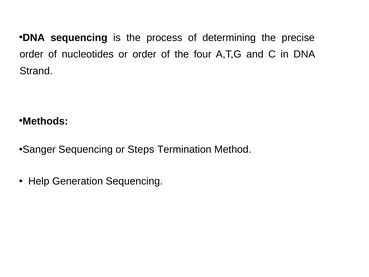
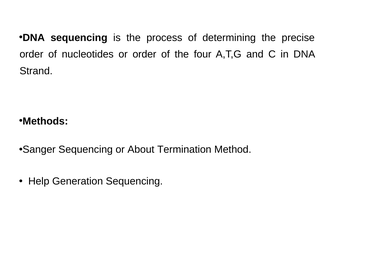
Steps: Steps -> About
